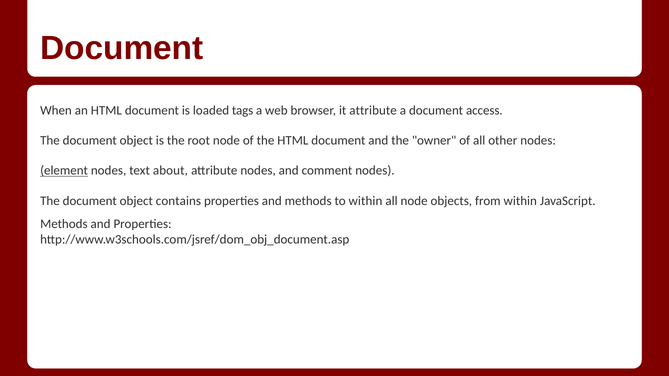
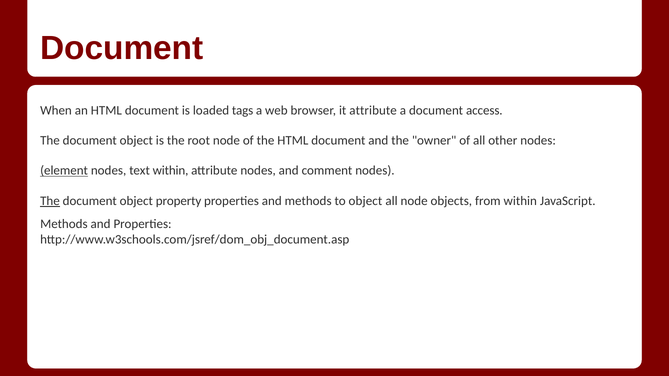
text about: about -> within
The at (50, 201) underline: none -> present
contains: contains -> property
to within: within -> object
